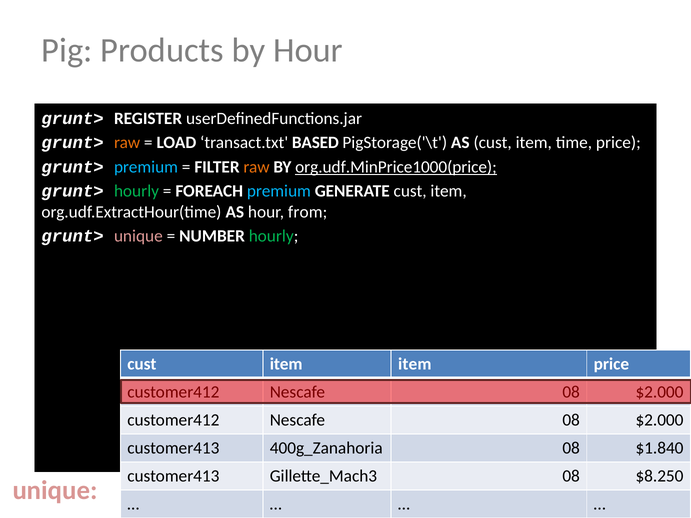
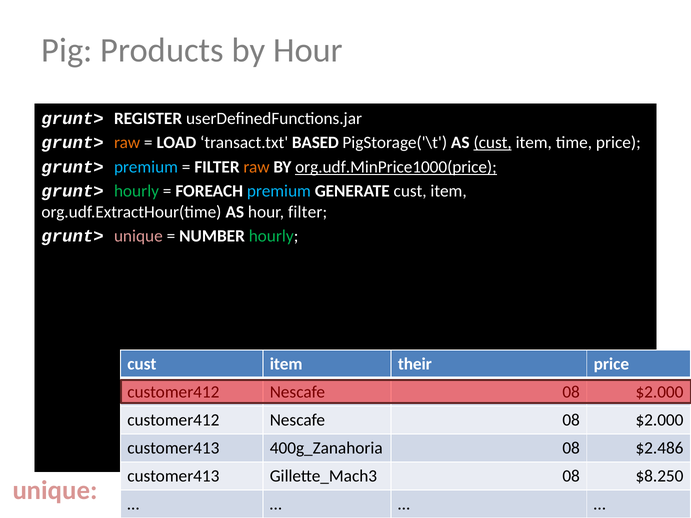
cust at (493, 143) underline: none -> present
hour from: from -> filter
item item: item -> their
$1.840: $1.840 -> $2.486
